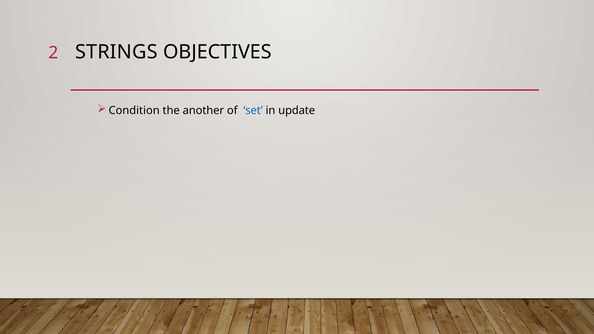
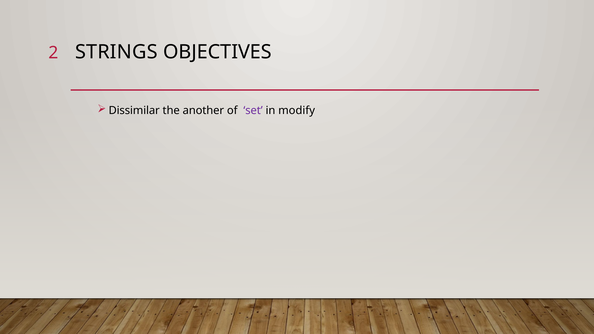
Condition: Condition -> Dissimilar
set colour: blue -> purple
update: update -> modify
